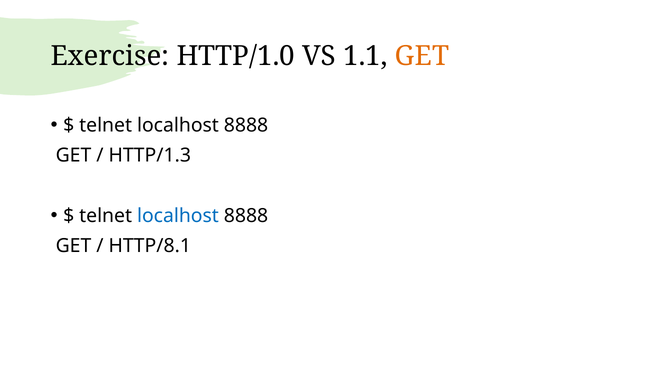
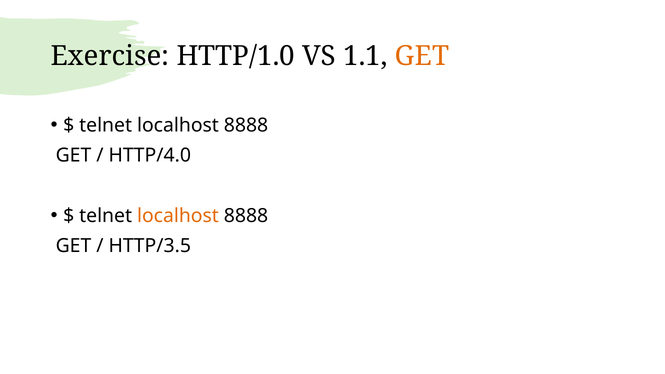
HTTP/1.3: HTTP/1.3 -> HTTP/4.0
localhost at (178, 216) colour: blue -> orange
HTTP/8.1: HTTP/8.1 -> HTTP/3.5
